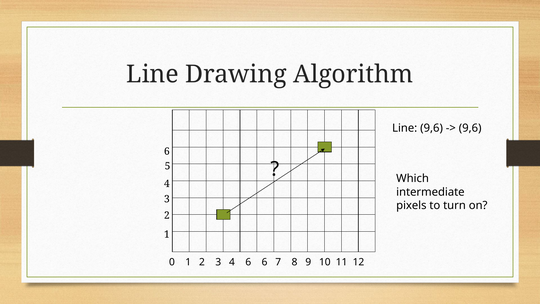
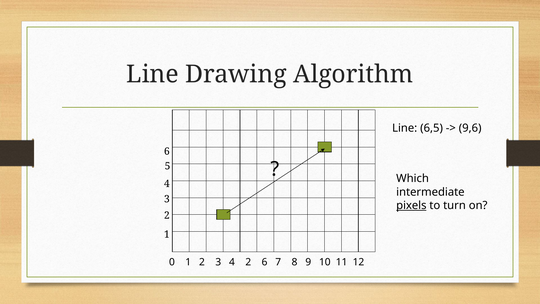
Line 9,6: 9,6 -> 6,5
pixels underline: none -> present
4 6: 6 -> 2
